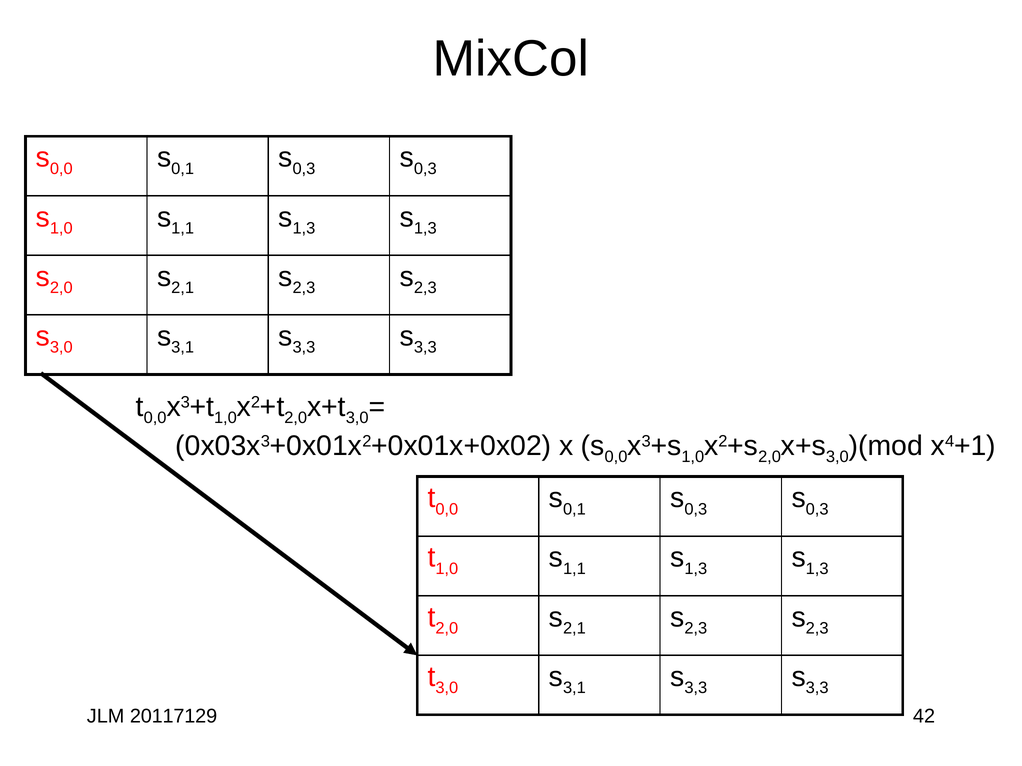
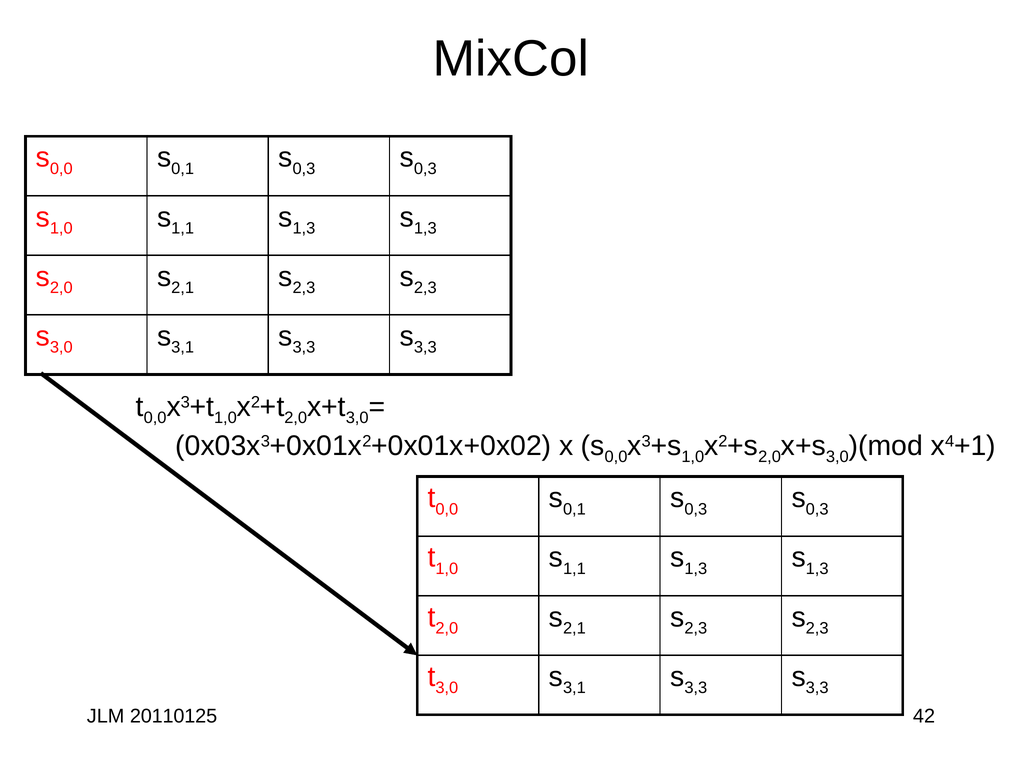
20117129: 20117129 -> 20110125
